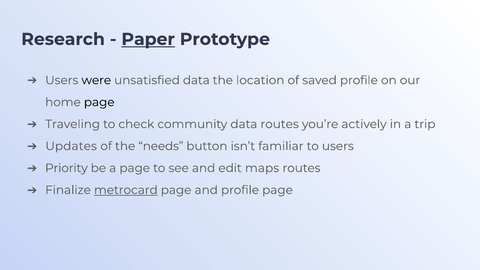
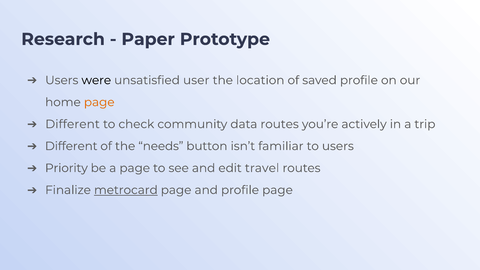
Paper underline: present -> none
unsatisfied data: data -> user
page at (99, 102) colour: black -> orange
Traveling at (73, 124): Traveling -> Different
Updates at (71, 146): Updates -> Different
maps: maps -> travel
